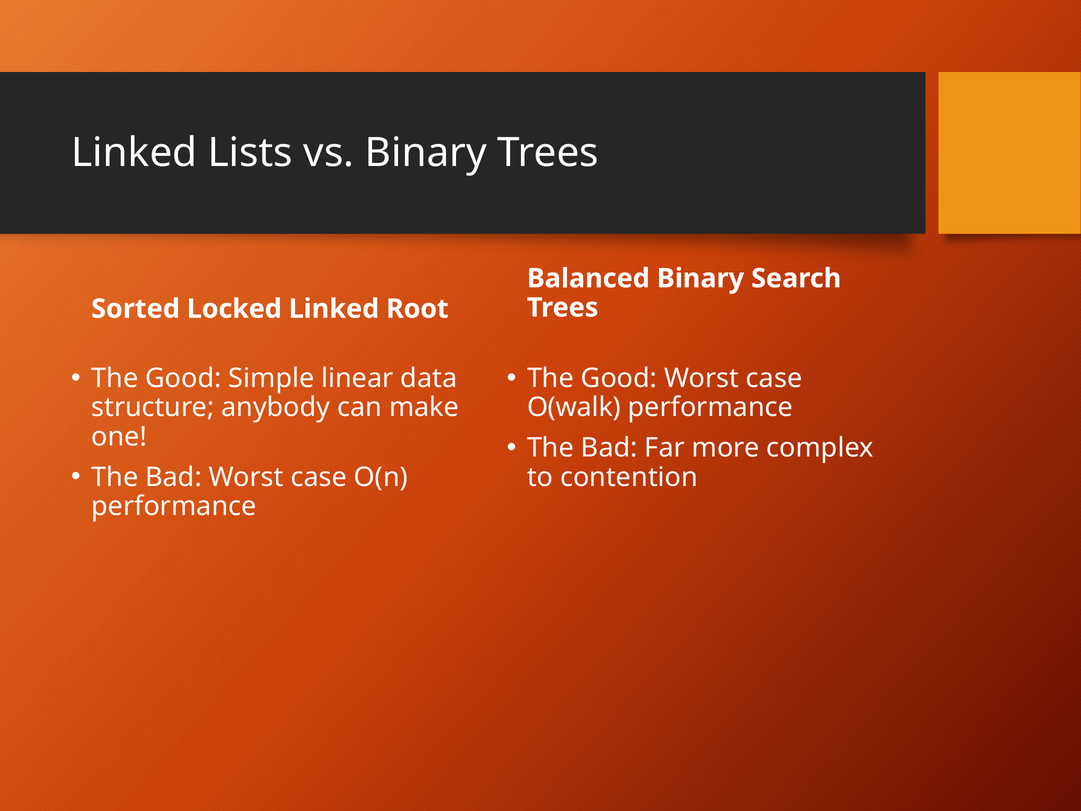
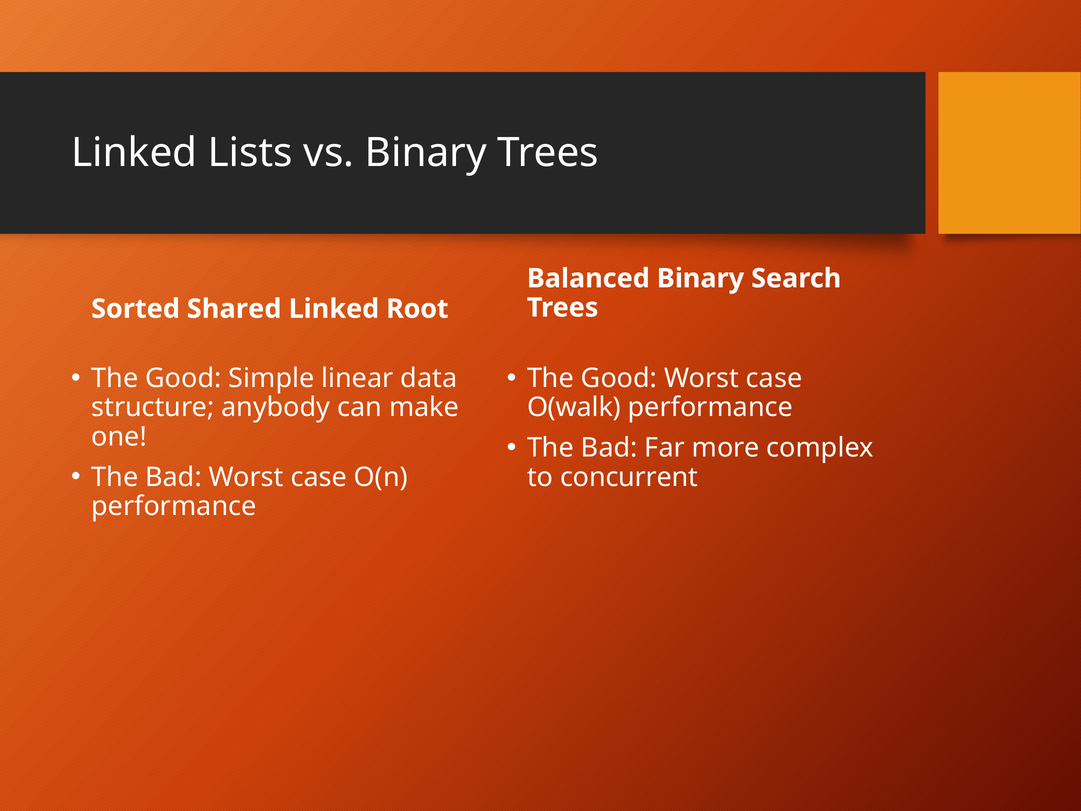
Locked: Locked -> Shared
contention: contention -> concurrent
